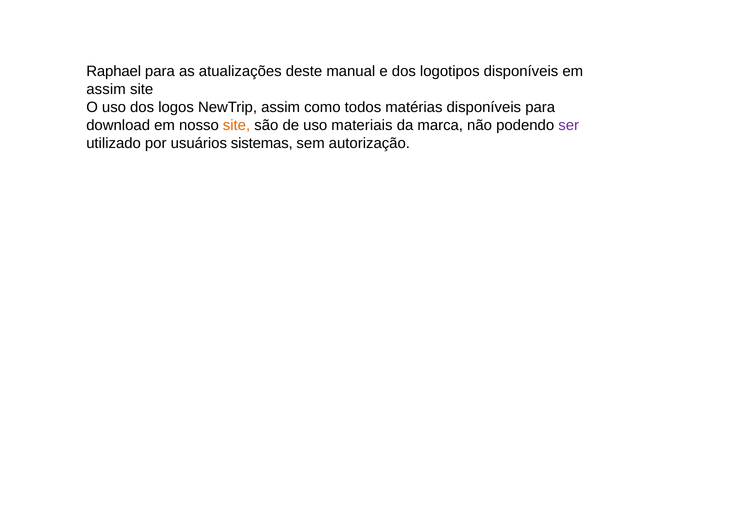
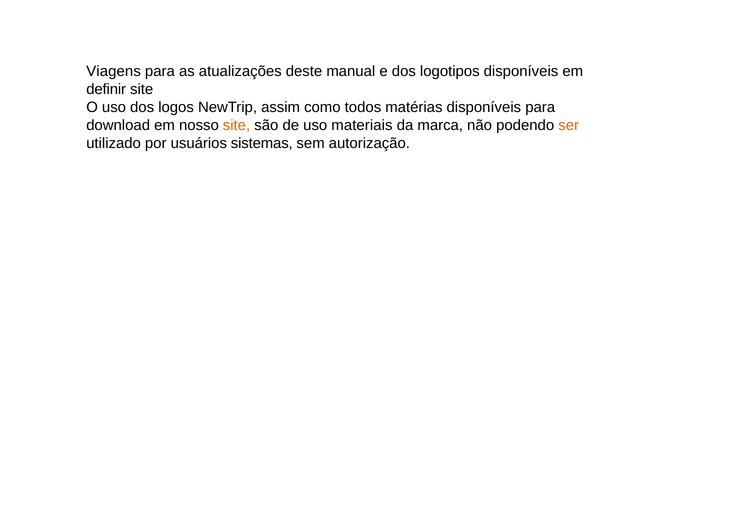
Raphael: Raphael -> Viagens
assim at (106, 89): assim -> definir
ser colour: purple -> orange
